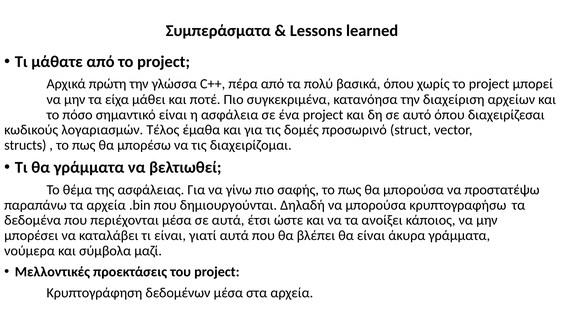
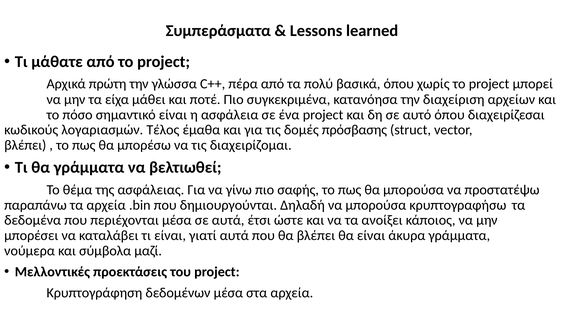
προσωρινό: προσωρινό -> πρόσβασης
structs at (25, 145): structs -> βλέπει
